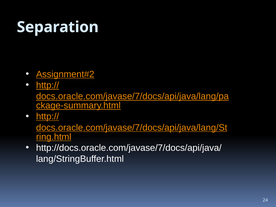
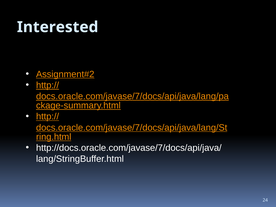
Separation: Separation -> Interested
